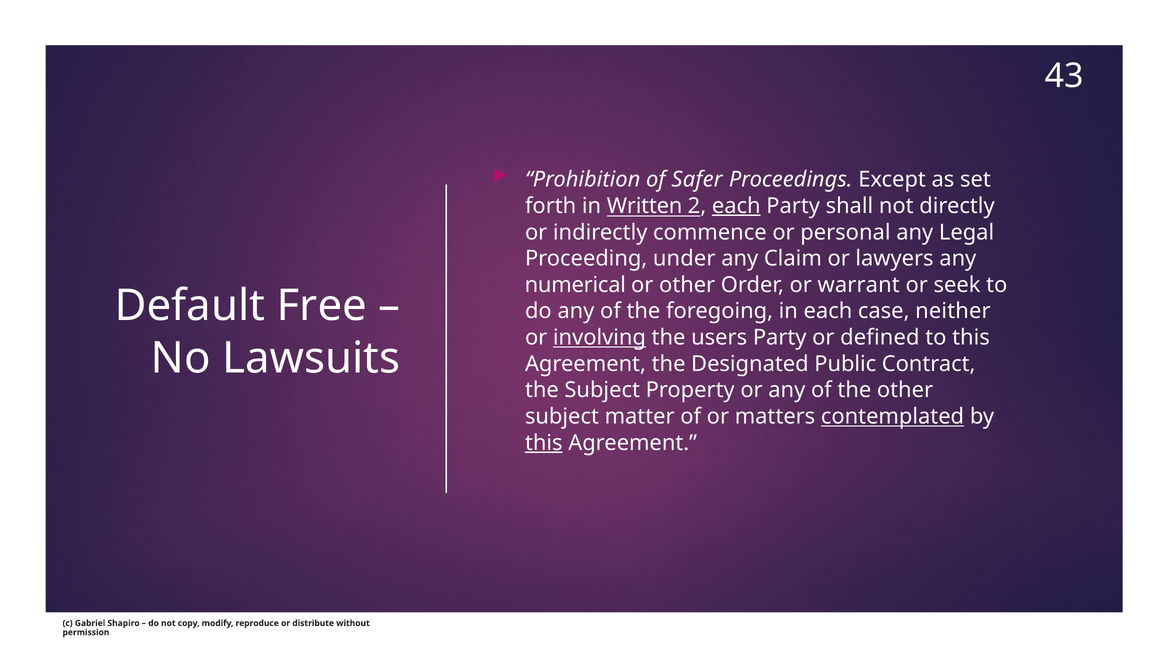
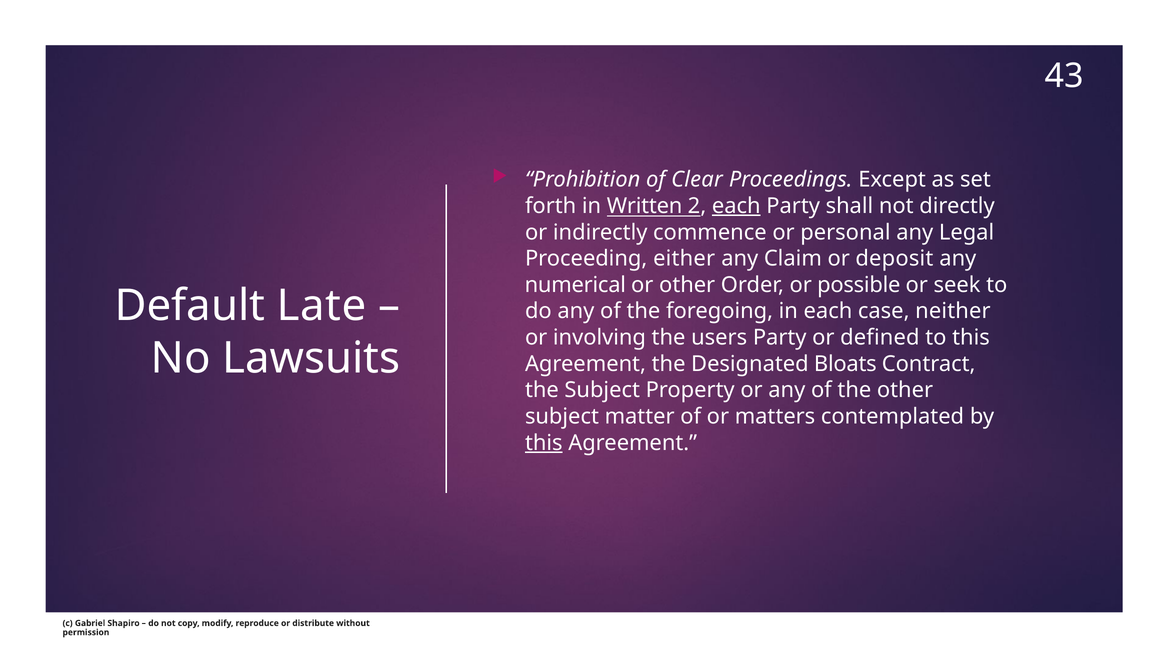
Safer: Safer -> Clear
under: under -> either
lawyers: lawyers -> deposit
warrant: warrant -> possible
Free: Free -> Late
involving underline: present -> none
Public: Public -> Bloats
contemplated underline: present -> none
